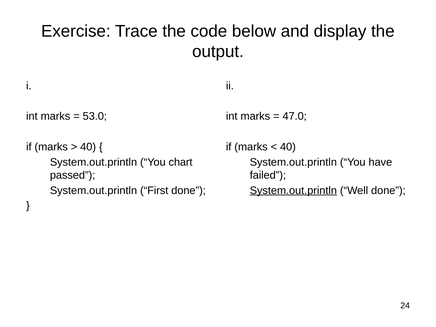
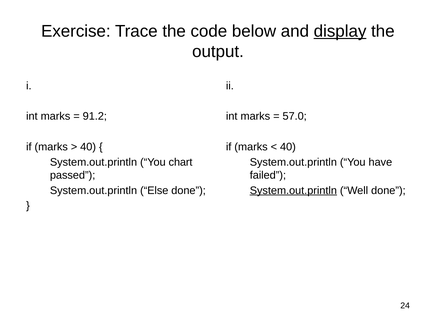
display underline: none -> present
53.0: 53.0 -> 91.2
47.0: 47.0 -> 57.0
First: First -> Else
